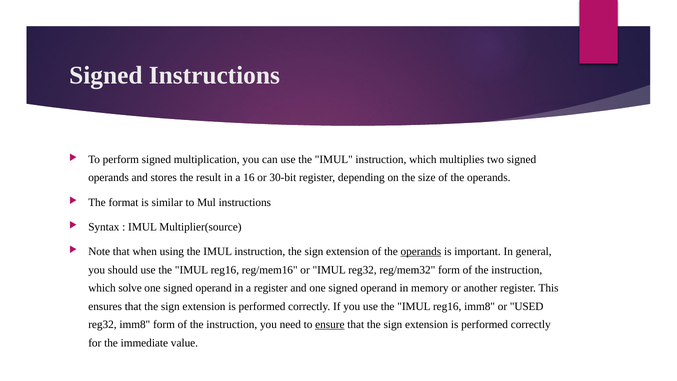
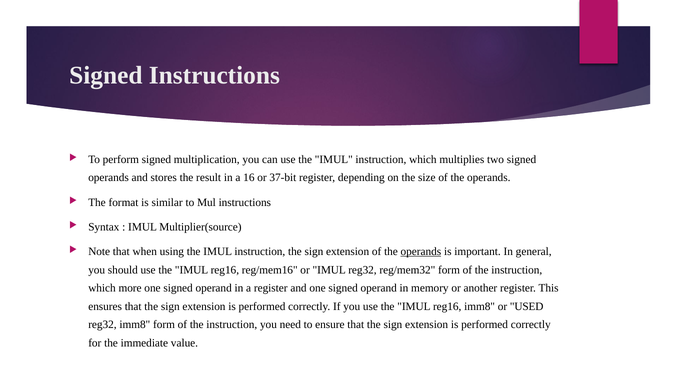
30-bit: 30-bit -> 37-bit
solve: solve -> more
ensure underline: present -> none
